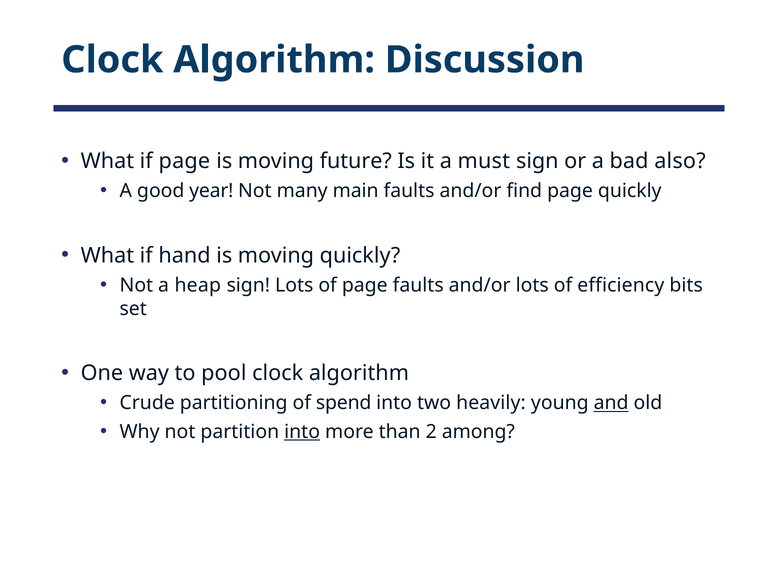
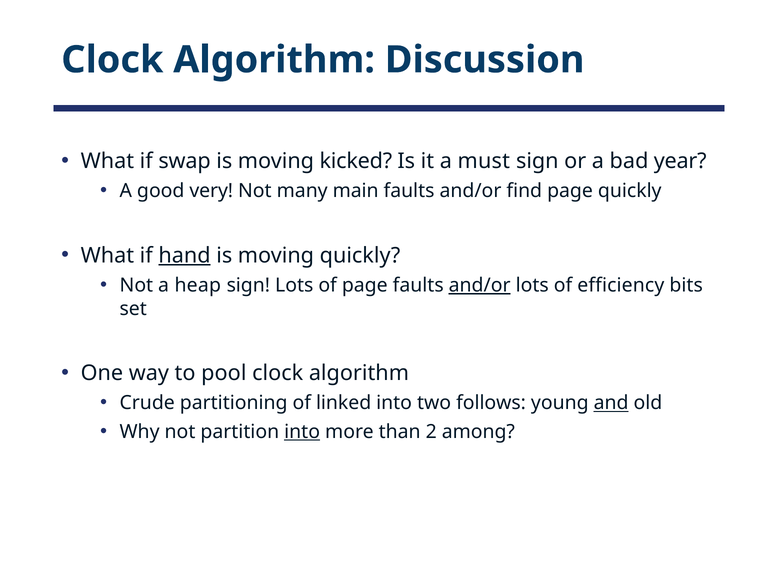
if page: page -> swap
future: future -> kicked
also: also -> year
year: year -> very
hand underline: none -> present
and/or at (480, 285) underline: none -> present
spend: spend -> linked
heavily: heavily -> follows
